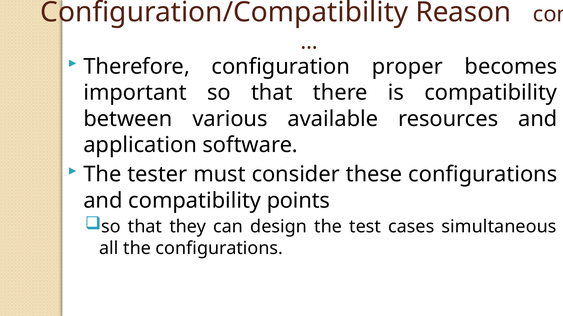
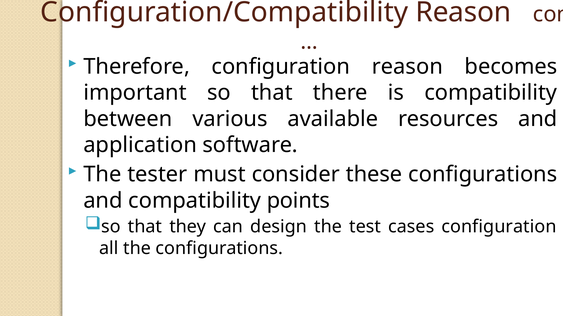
configuration proper: proper -> reason
cases simultaneous: simultaneous -> configuration
